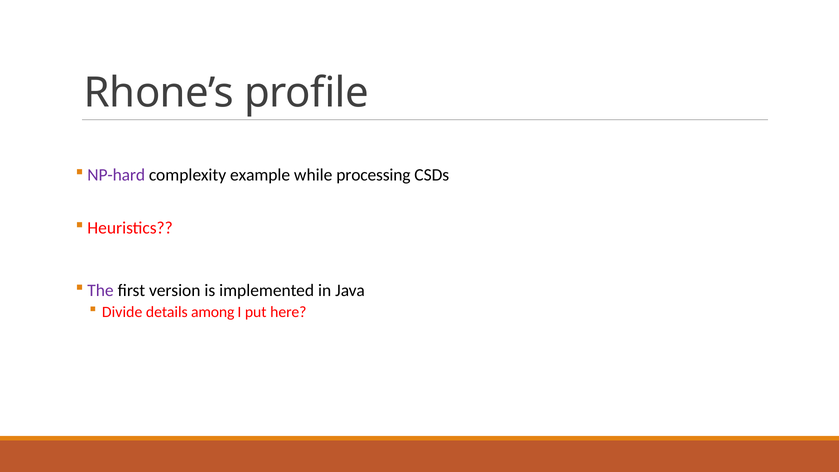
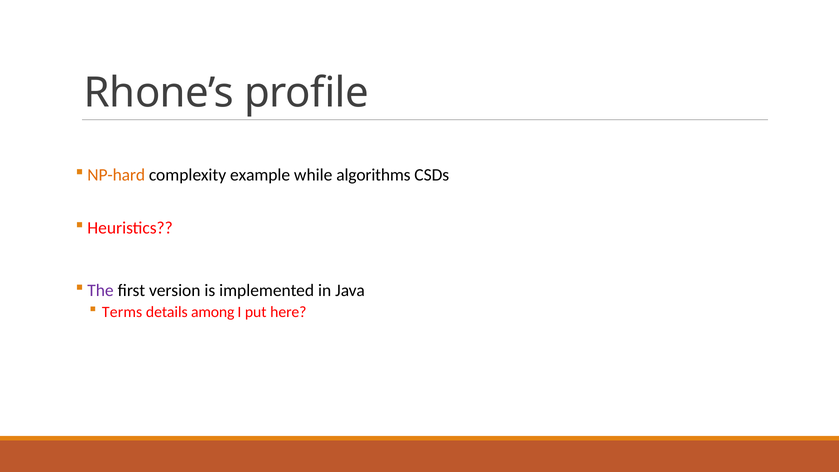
NP-hard colour: purple -> orange
processing: processing -> algorithms
Divide: Divide -> Terms
